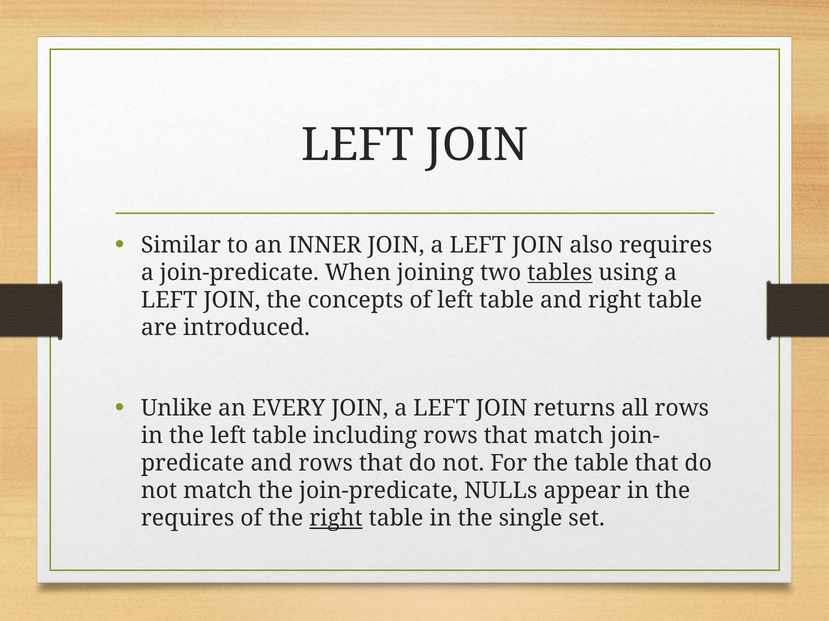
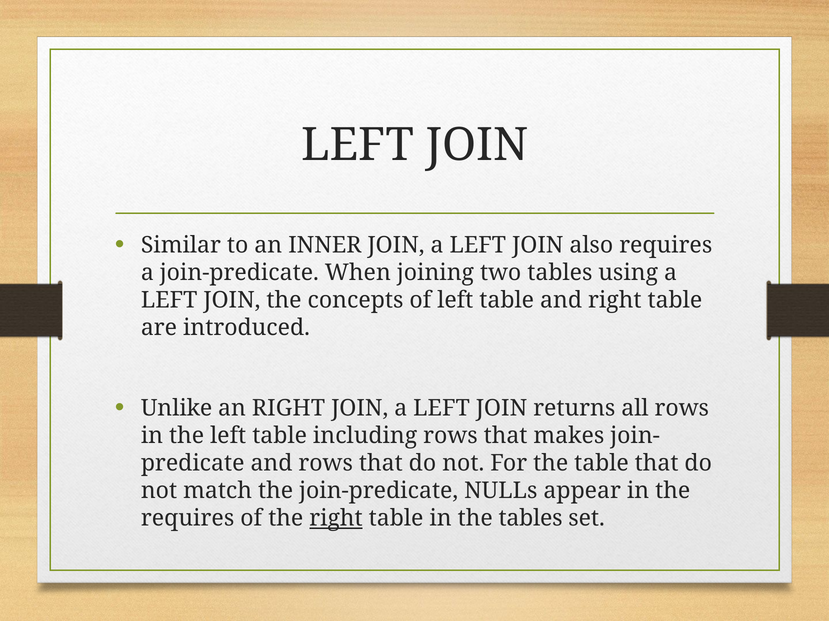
tables at (560, 273) underline: present -> none
an EVERY: EVERY -> RIGHT
that match: match -> makes
the single: single -> tables
